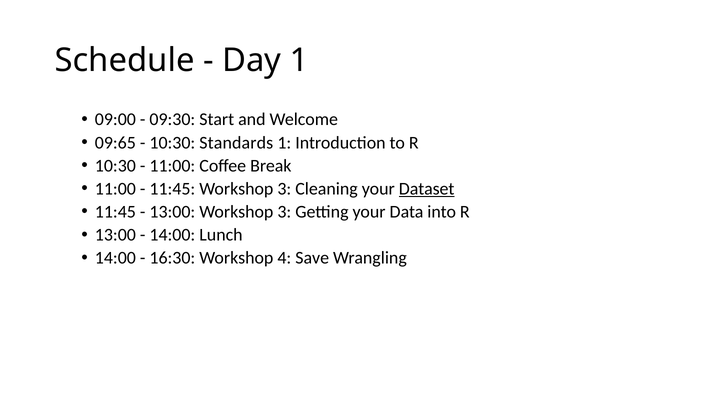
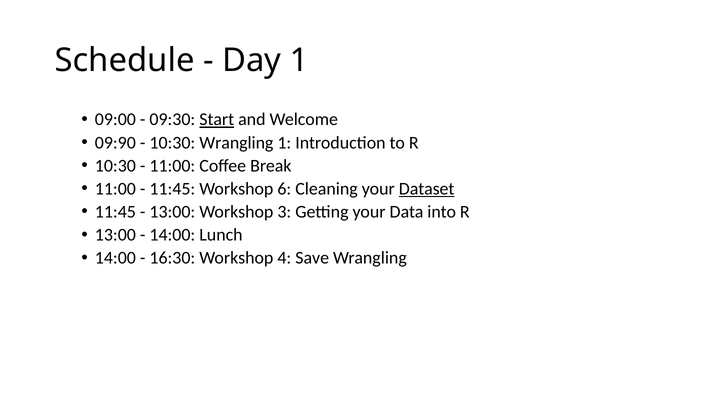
Start underline: none -> present
09:65: 09:65 -> 09:90
10:30 Standards: Standards -> Wrangling
11:45 Workshop 3: 3 -> 6
